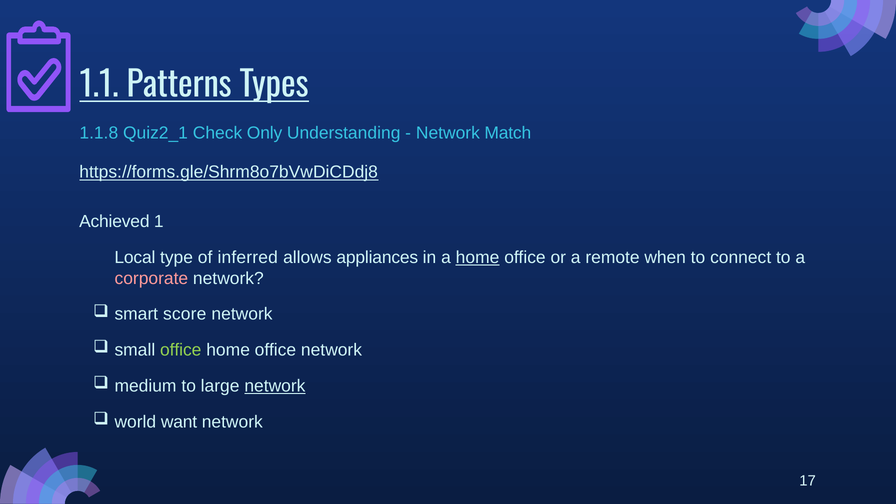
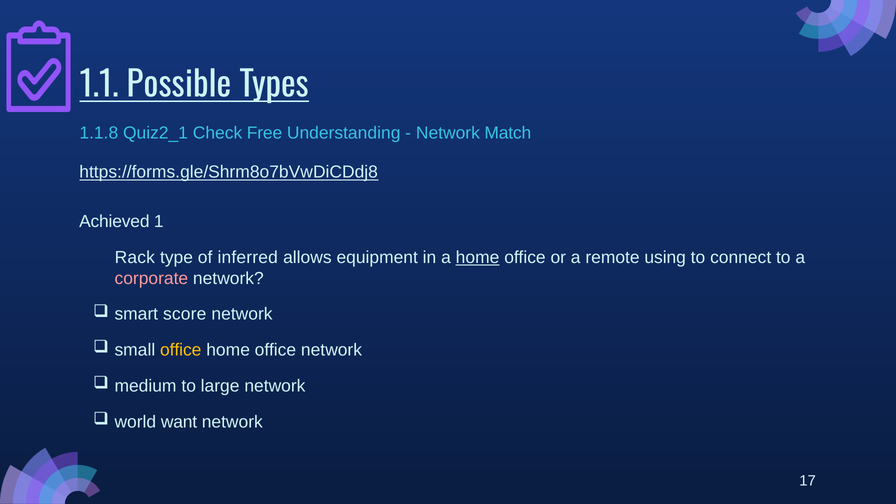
Patterns: Patterns -> Possible
Only: Only -> Free
Local: Local -> Rack
appliances: appliances -> equipment
when: when -> using
office at (181, 350) colour: light green -> yellow
network at (275, 386) underline: present -> none
